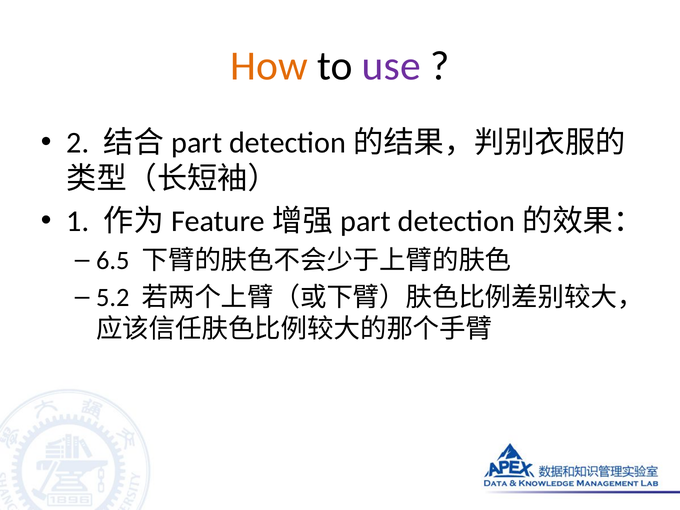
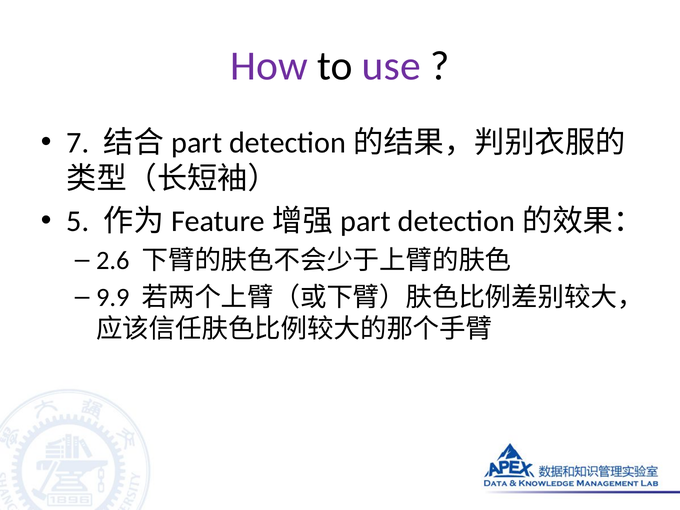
How colour: orange -> purple
2: 2 -> 7
1: 1 -> 5
6.5: 6.5 -> 2.6
5.2: 5.2 -> 9.9
